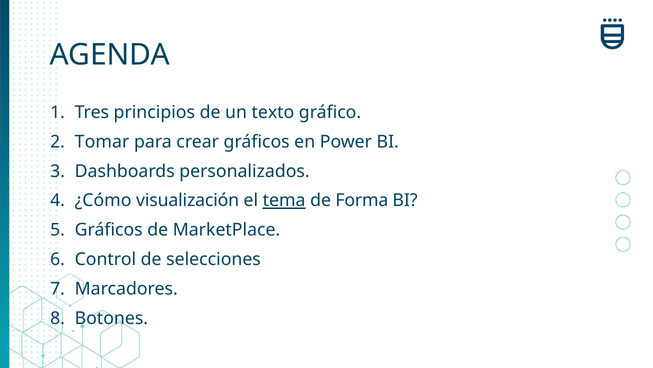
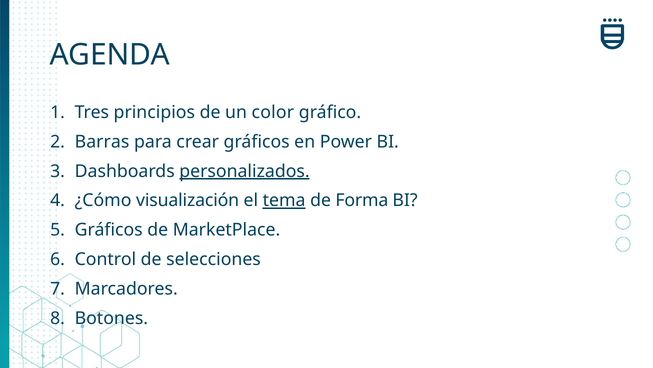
texto: texto -> color
Tomar: Tomar -> Barras
personalizados underline: none -> present
